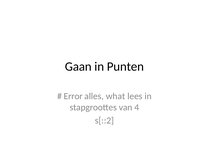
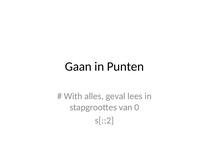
Error: Error -> With
what: what -> geval
4: 4 -> 0
